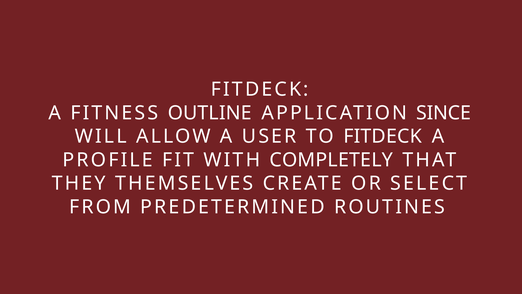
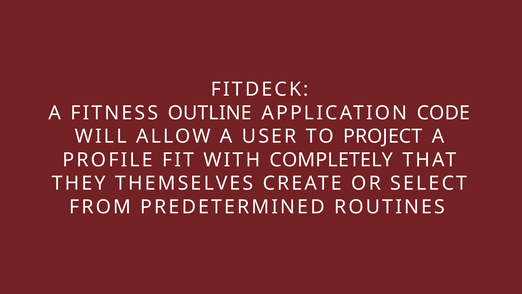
SINCE: SINCE -> CODE
TO FITDECK: FITDECK -> PROJECT
